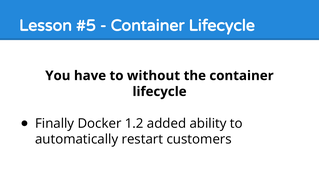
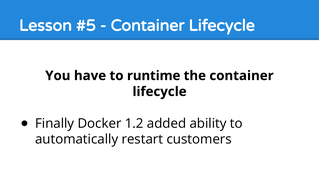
without: without -> runtime
